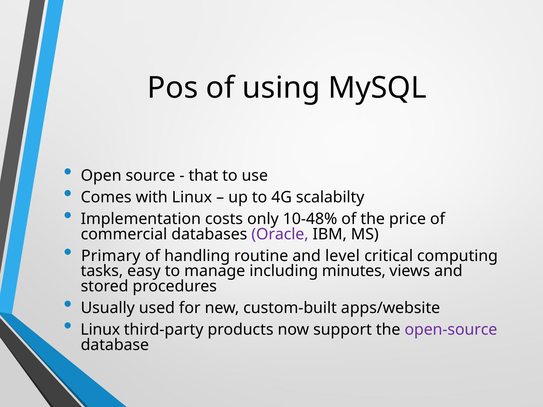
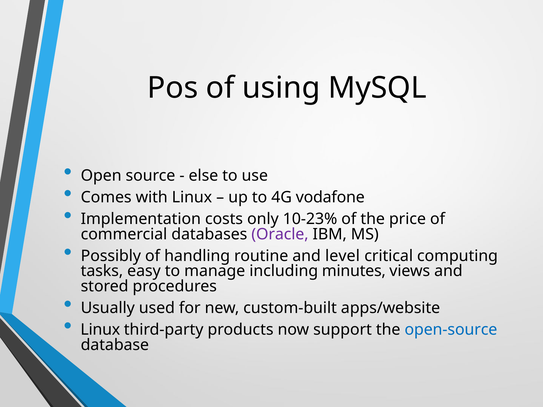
that: that -> else
scalabilty: scalabilty -> vodafone
10-48%: 10-48% -> 10-23%
Primary: Primary -> Possibly
open-source colour: purple -> blue
